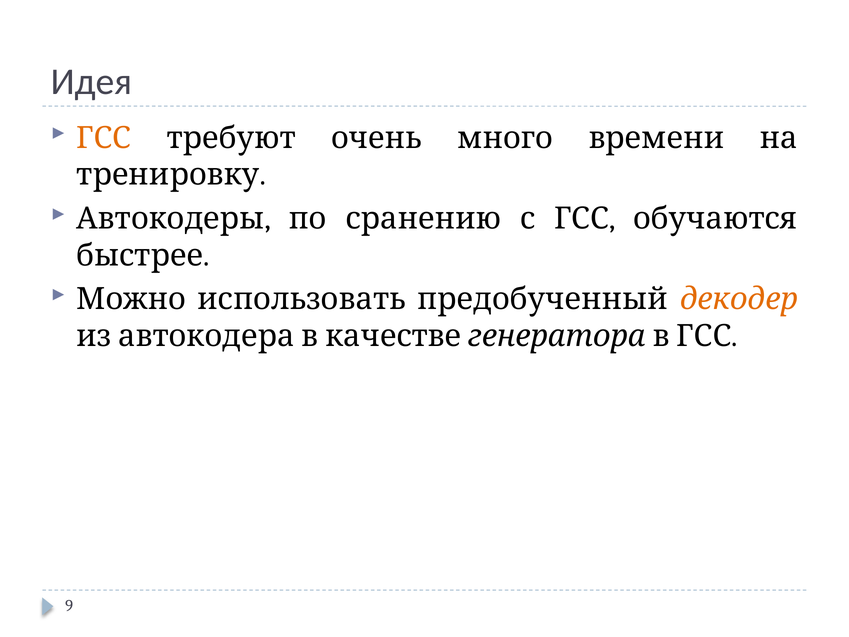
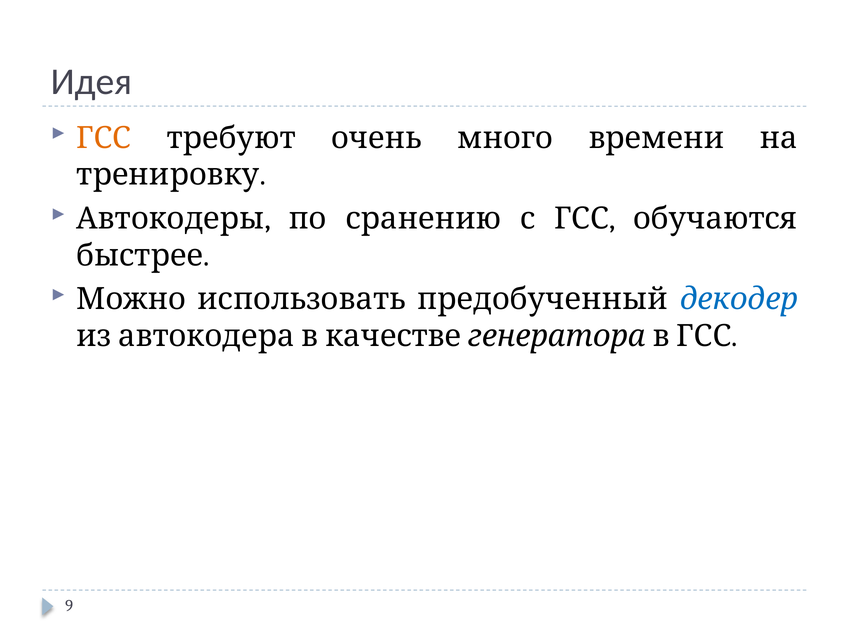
декодер colour: orange -> blue
